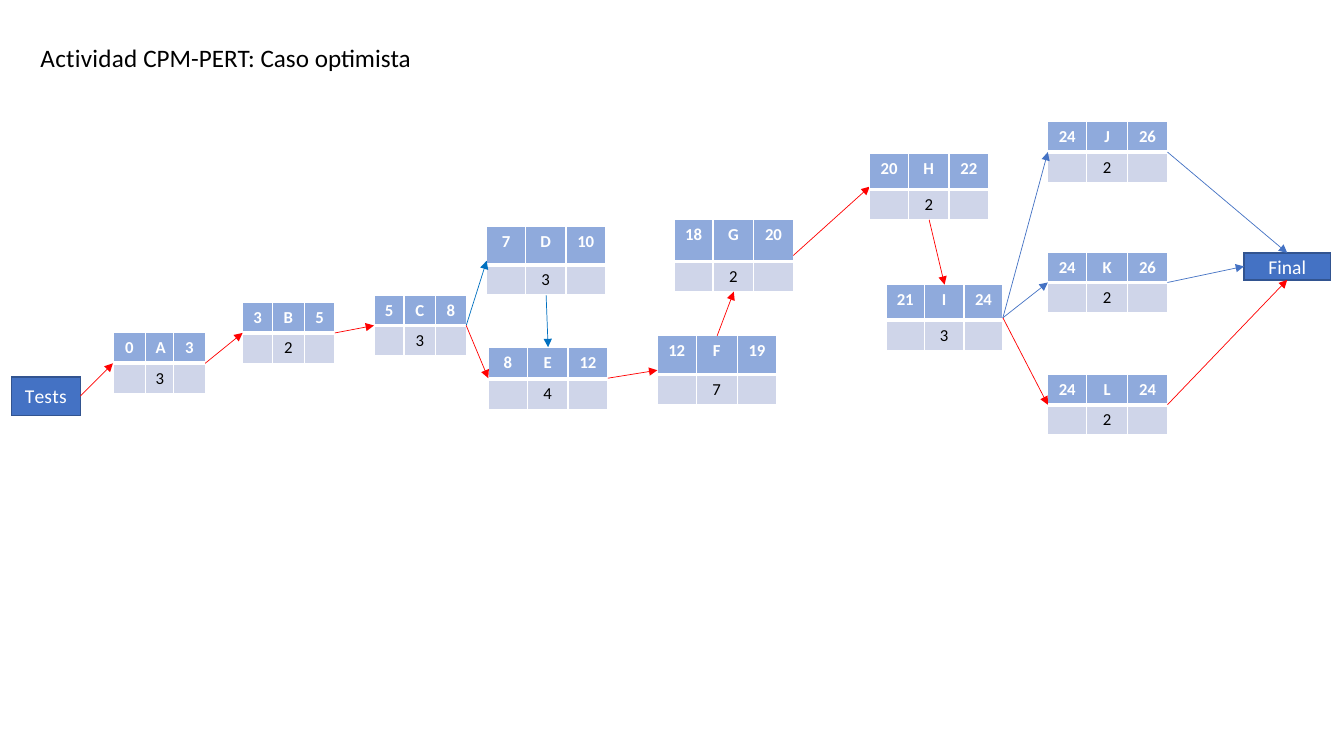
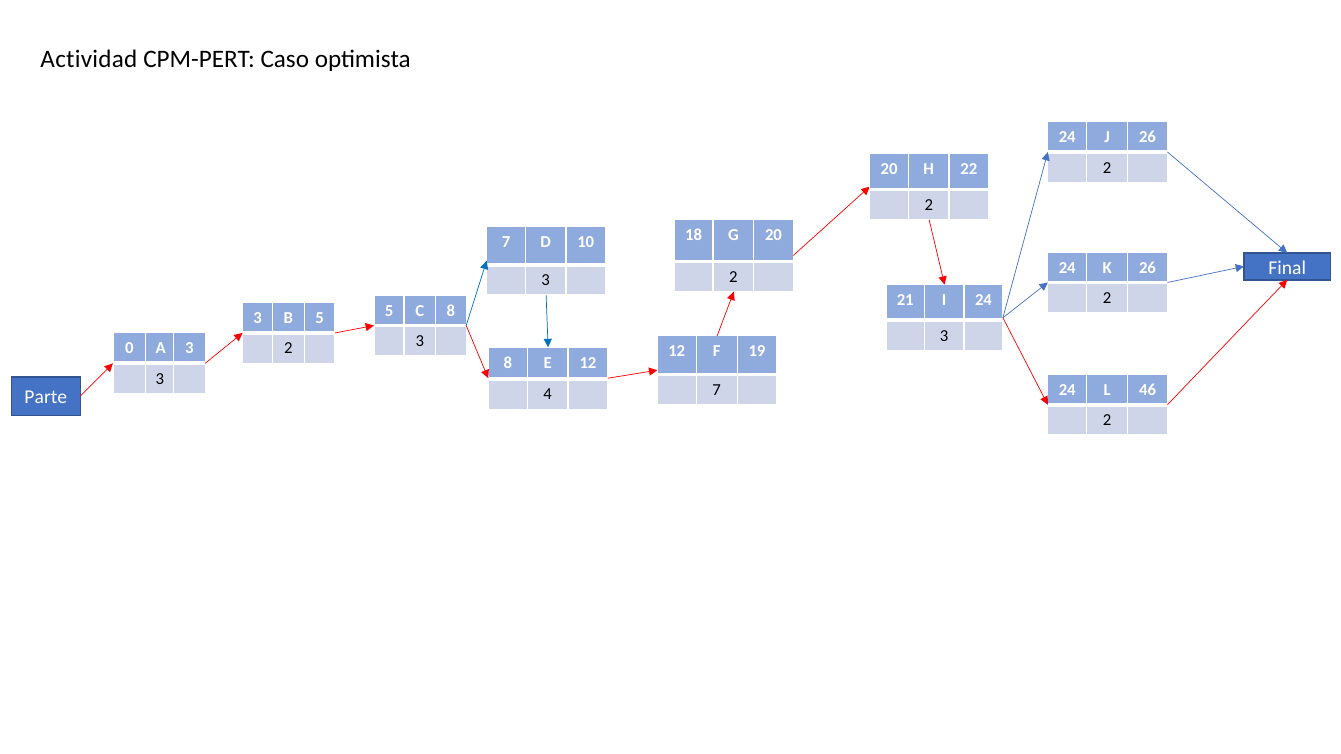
L 24: 24 -> 46
Tests: Tests -> Parte
